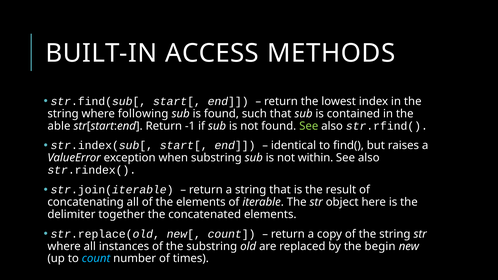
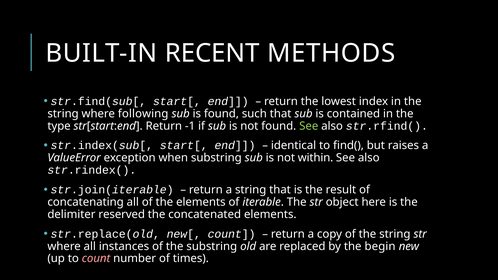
ACCESS: ACCESS -> RECENT
able: able -> type
together: together -> reserved
count at (96, 259) colour: light blue -> pink
